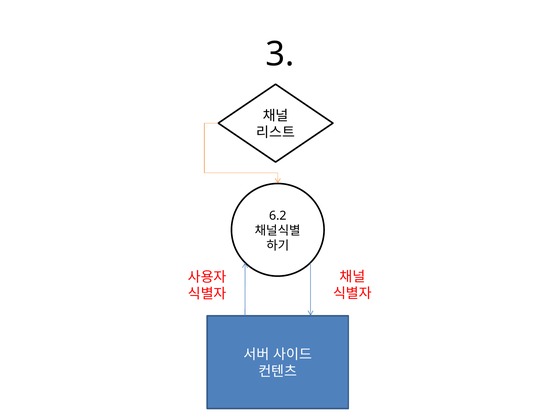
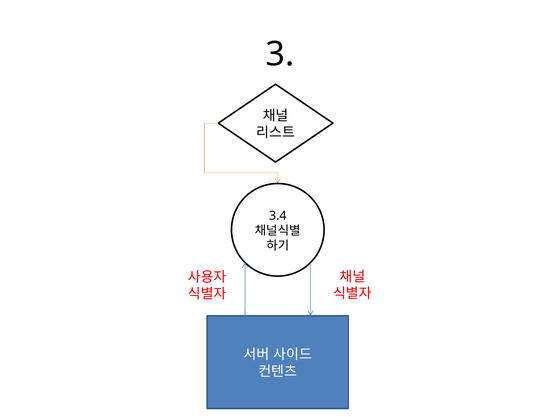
6.2: 6.2 -> 3.4
